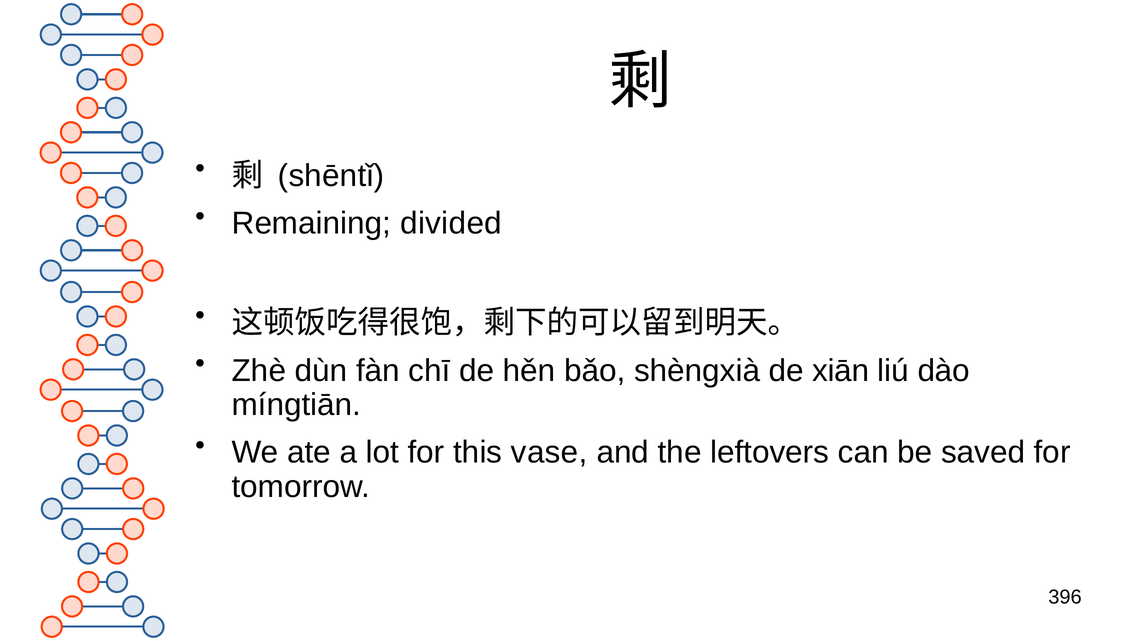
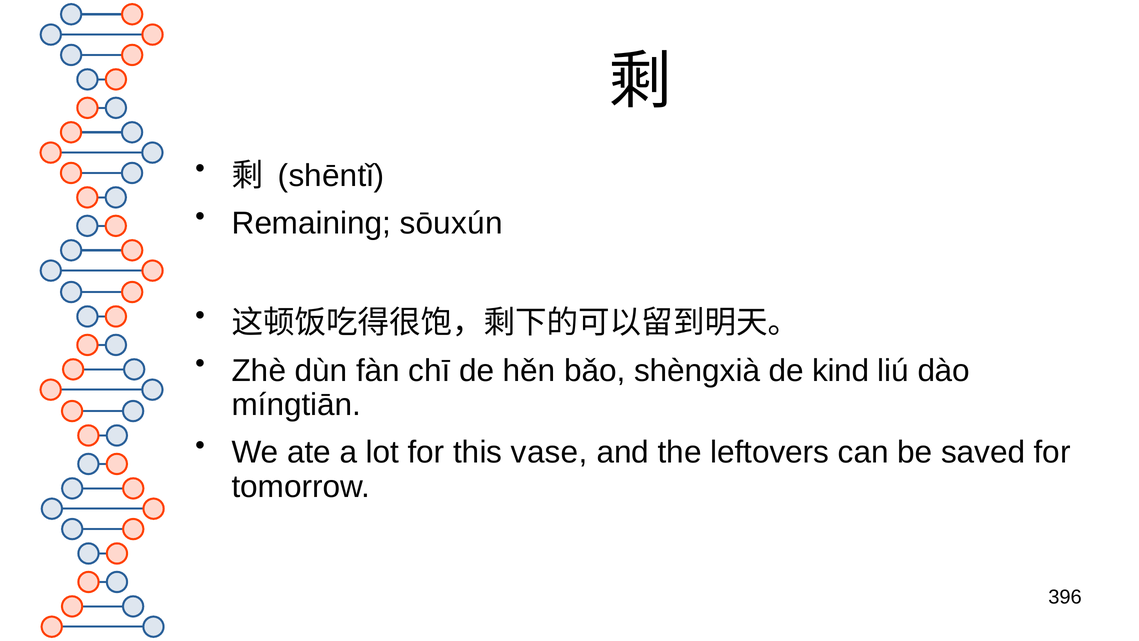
divided: divided -> sōuxún
xiān: xiān -> kind
